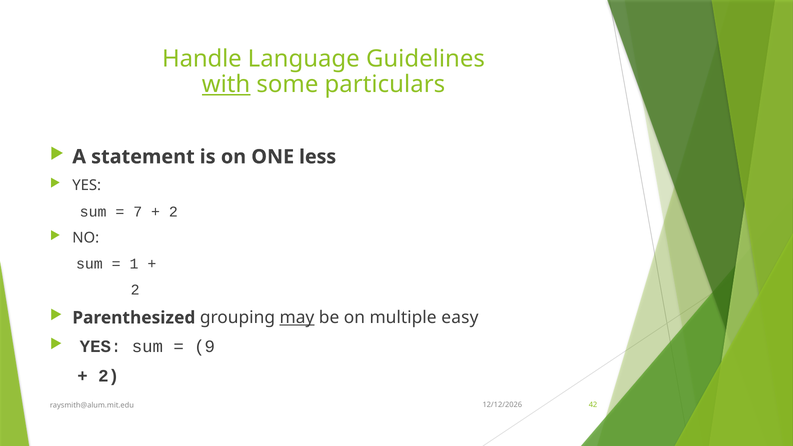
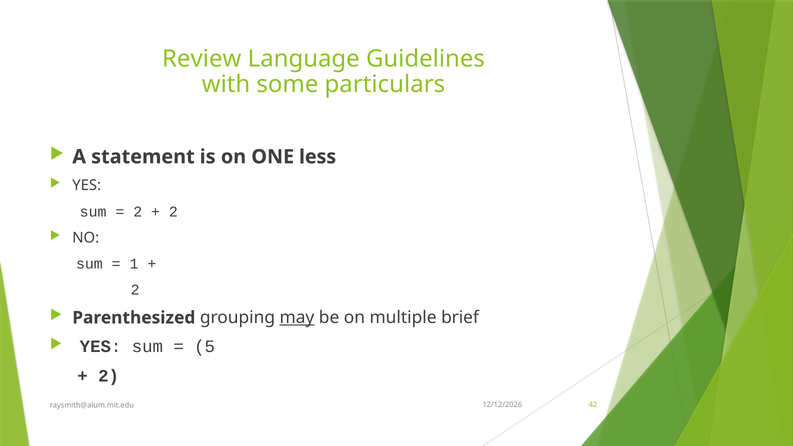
Handle: Handle -> Review
with underline: present -> none
7 at (138, 212): 7 -> 2
easy: easy -> brief
9: 9 -> 5
